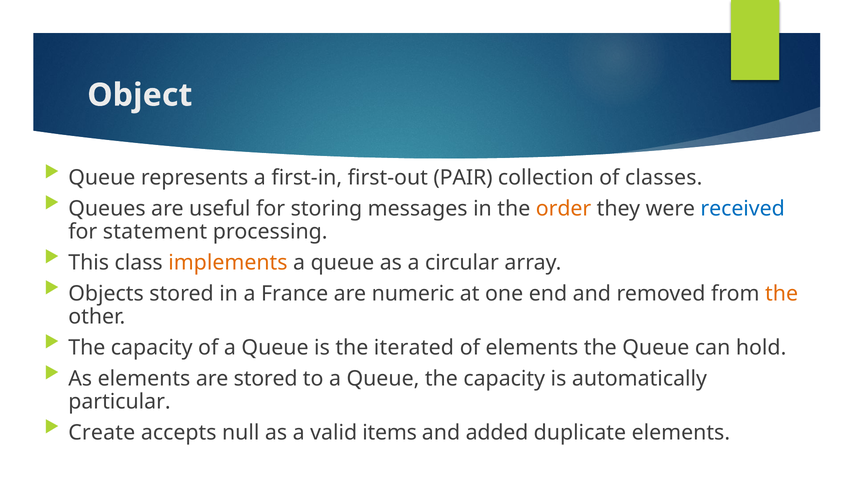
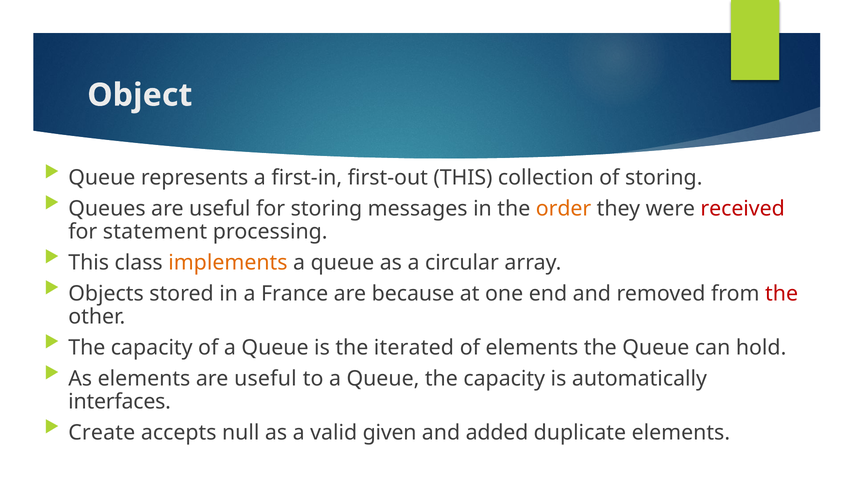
first-out PAIR: PAIR -> THIS
of classes: classes -> storing
received colour: blue -> red
numeric: numeric -> because
the at (782, 294) colour: orange -> red
elements are stored: stored -> useful
particular: particular -> interfaces
items: items -> given
